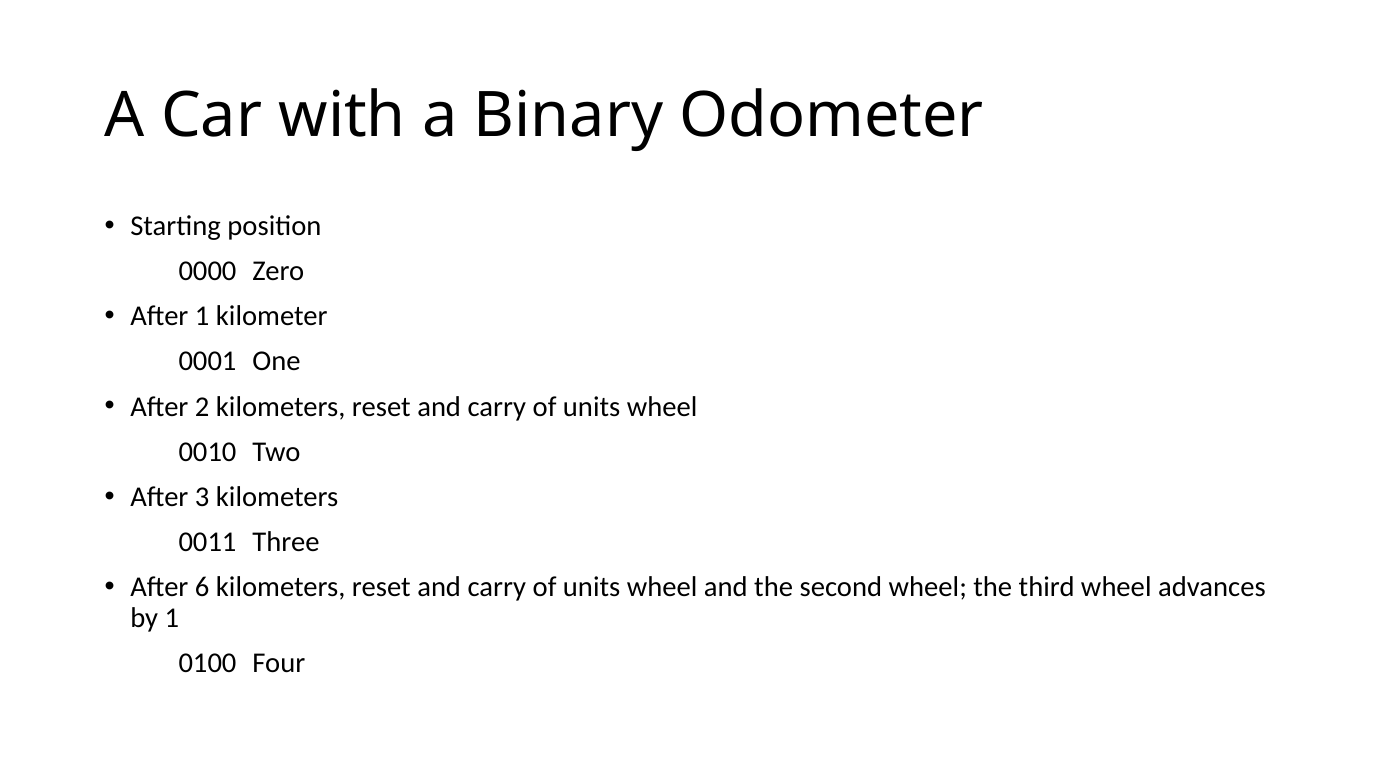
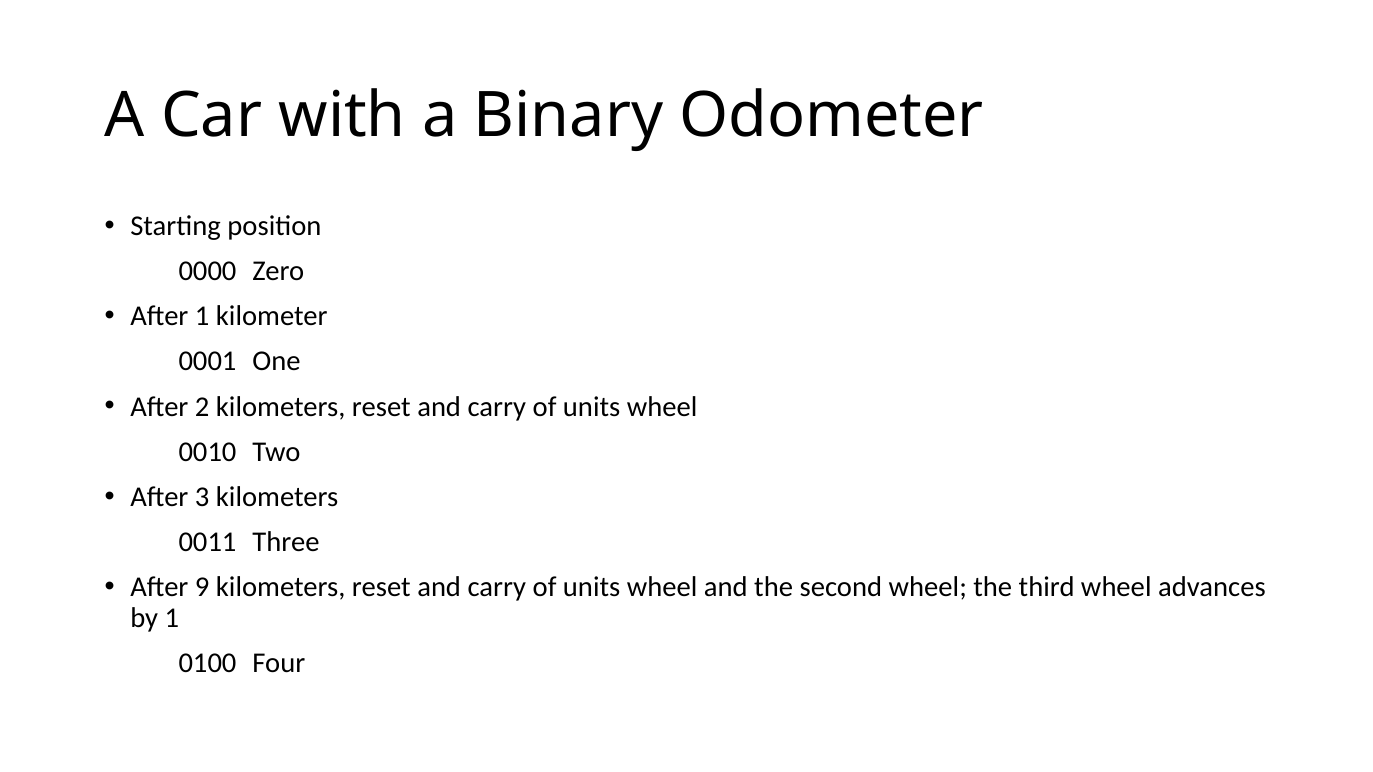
6: 6 -> 9
